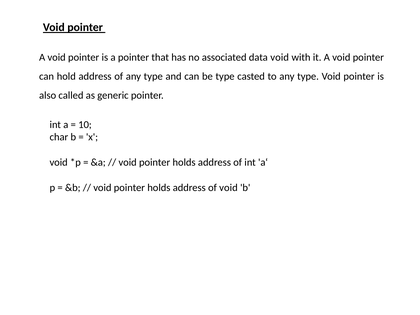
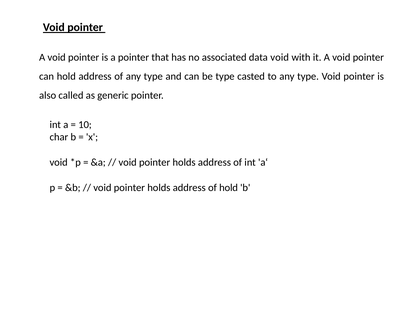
of void: void -> hold
